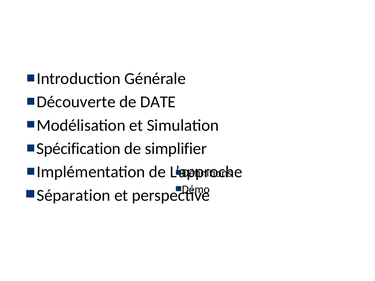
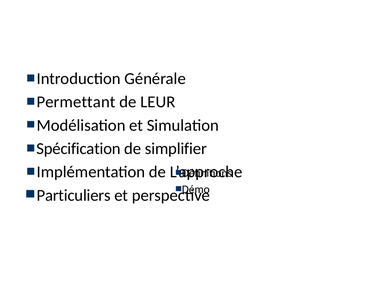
Découverte: Découverte -> Permettant
DATE: DATE -> LEUR
Séparation: Séparation -> Particuliers
